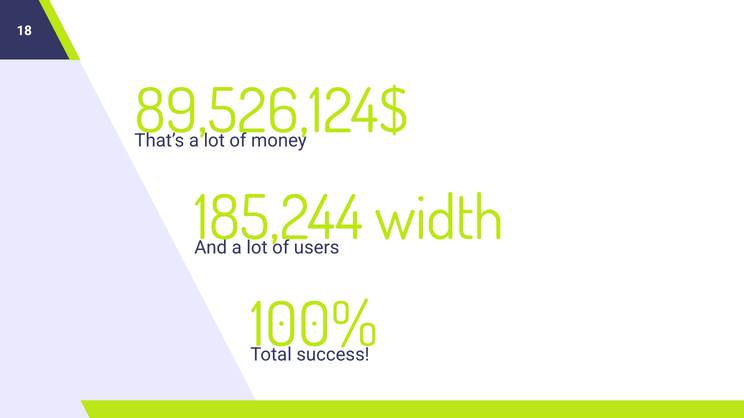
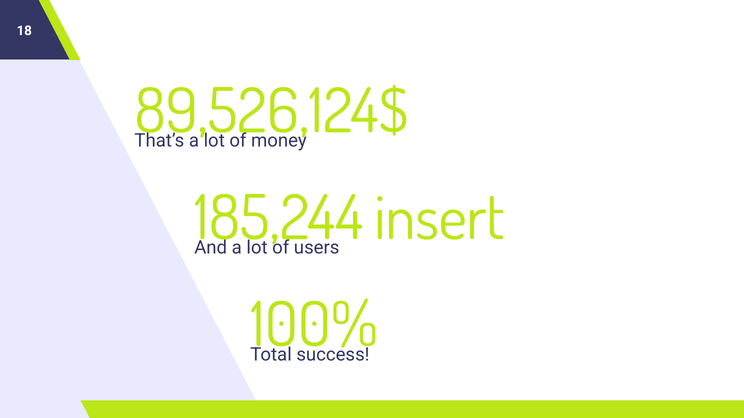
width: width -> insert
